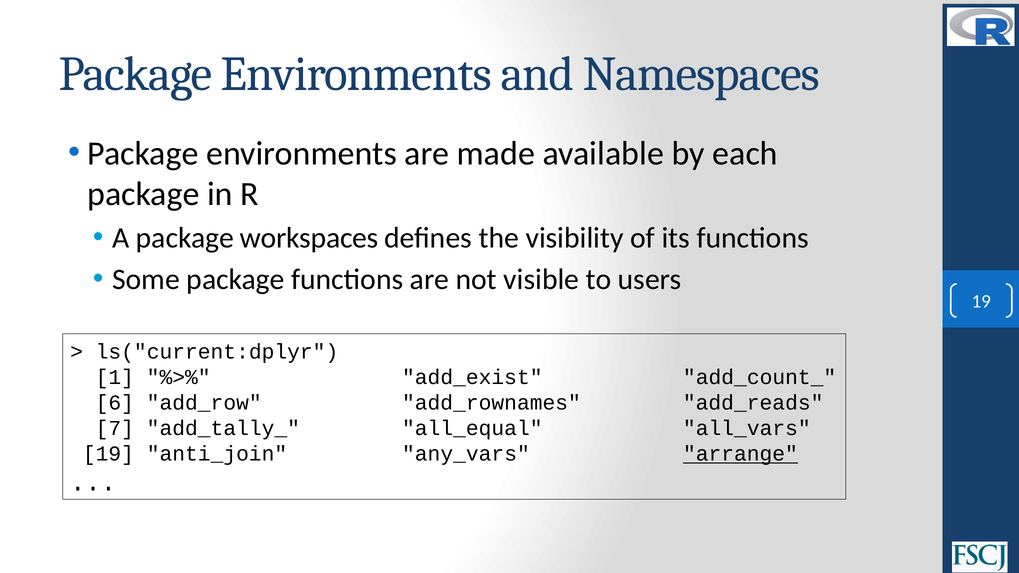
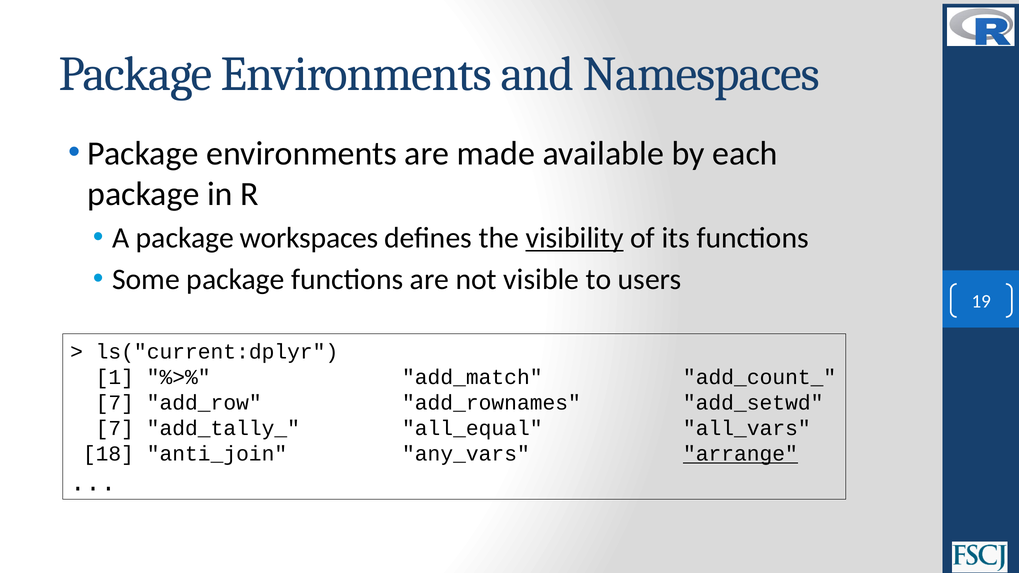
visibility underline: none -> present
add_exist: add_exist -> add_match
6 at (115, 403): 6 -> 7
add_reads: add_reads -> add_setwd
19 at (108, 454): 19 -> 18
